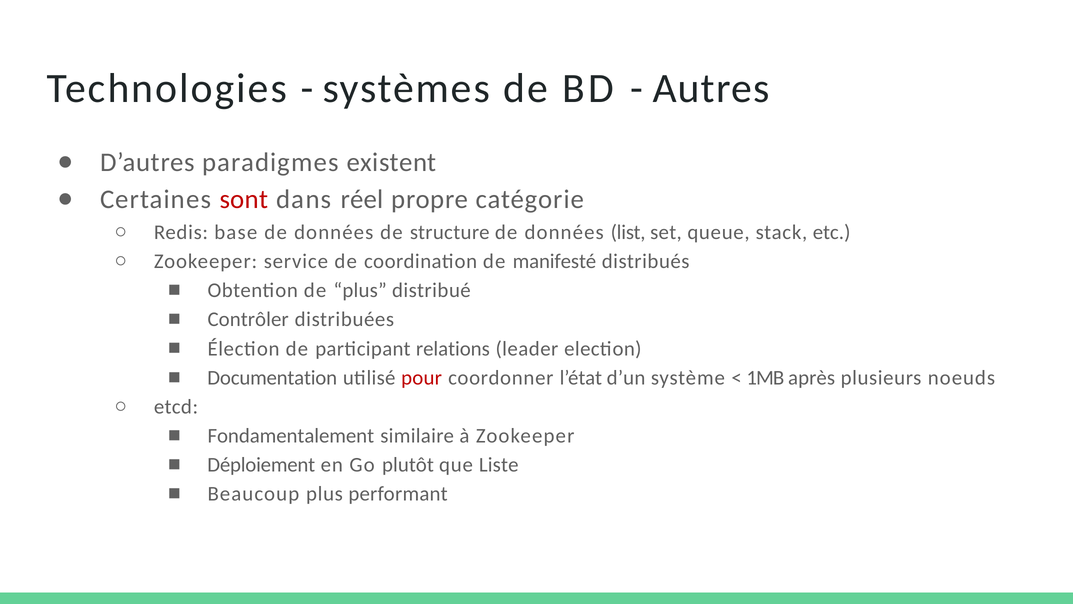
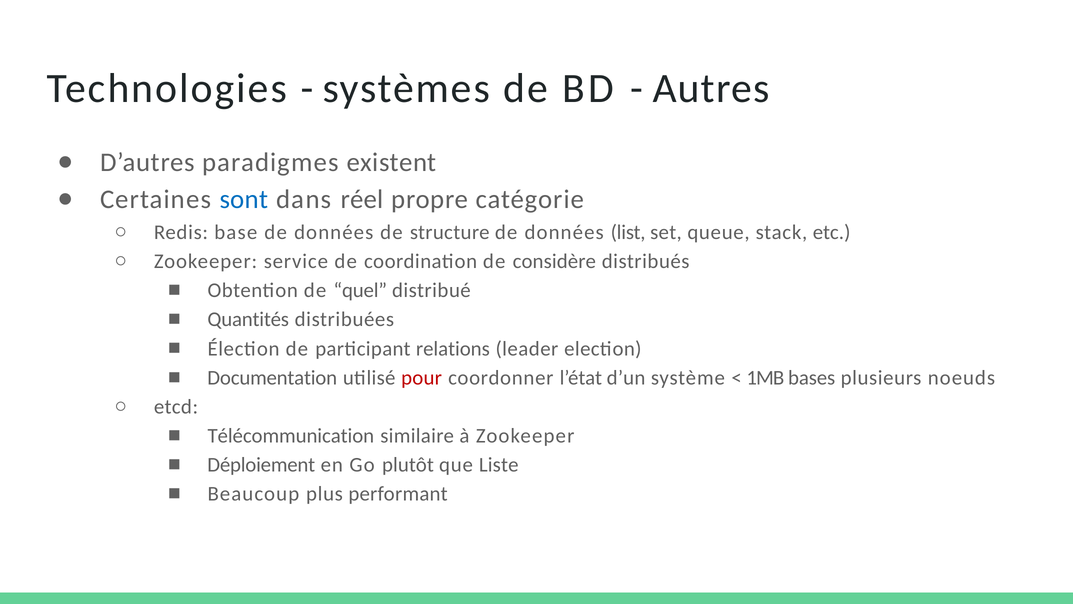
sont colour: red -> blue
manifesté: manifesté -> considère
de plus: plus -> quel
Contrôler: Contrôler -> Quantités
après: après -> bases
Fondamentalement: Fondamentalement -> Télécommunication
